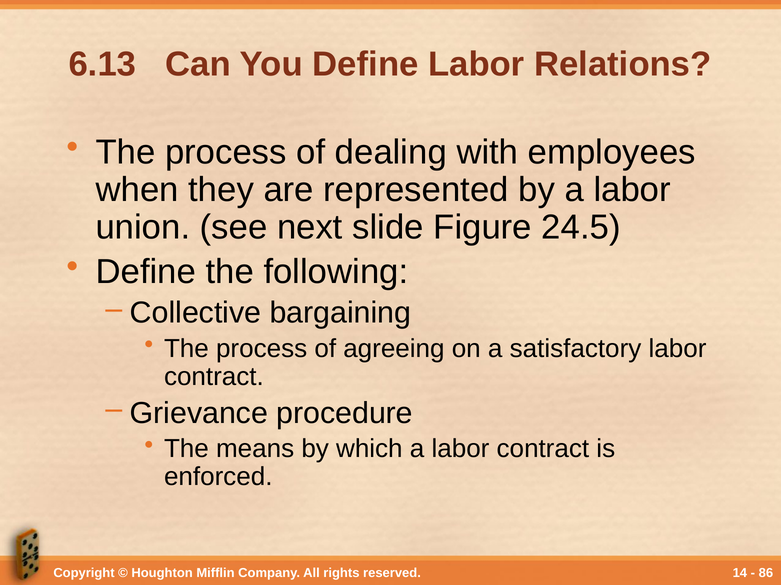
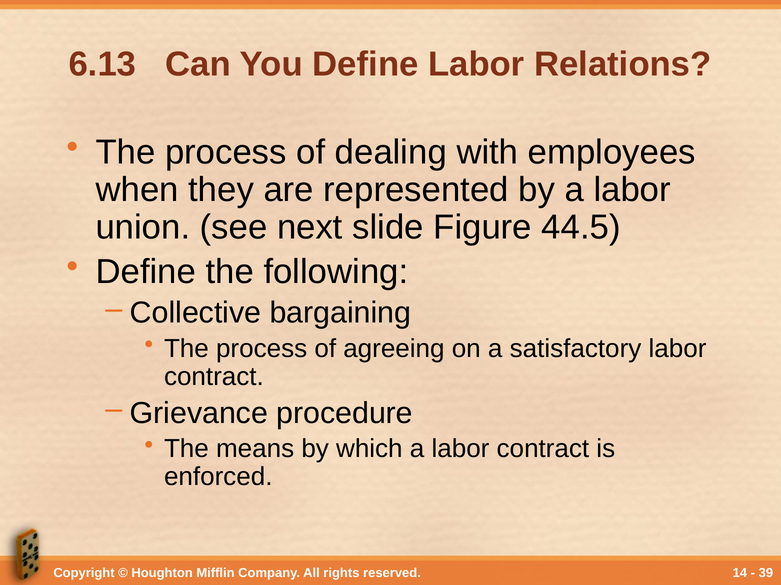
24.5: 24.5 -> 44.5
86: 86 -> 39
